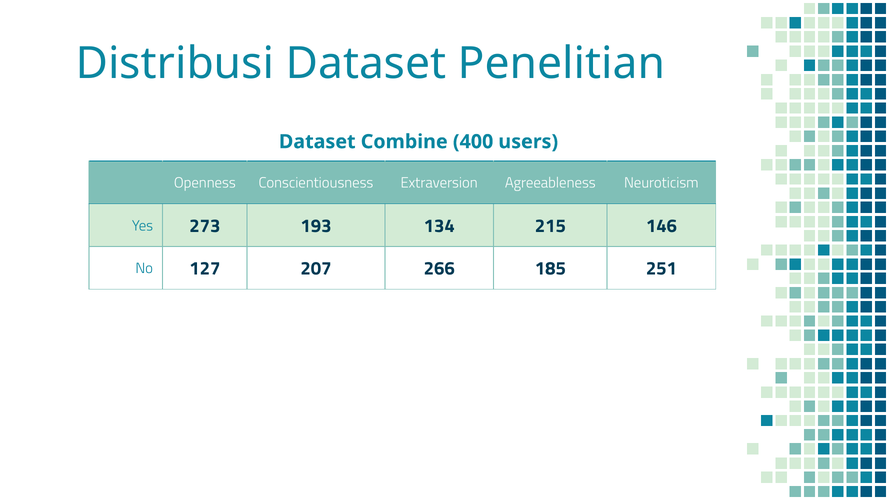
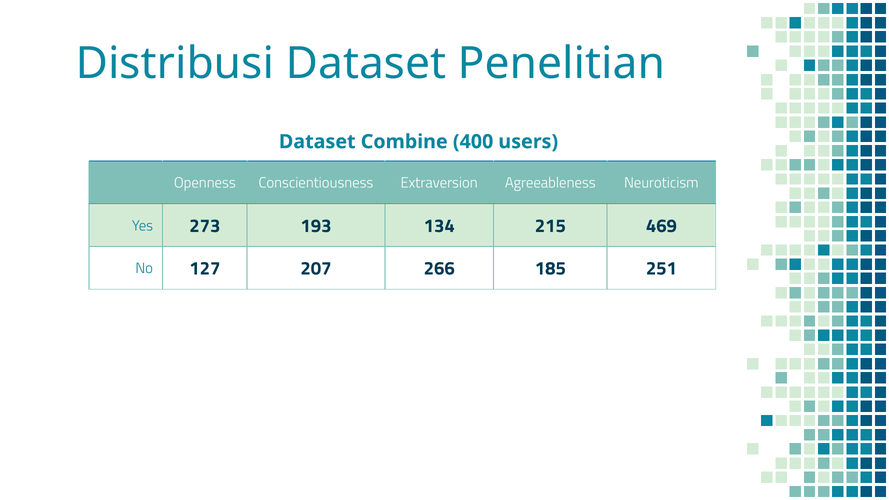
146: 146 -> 469
